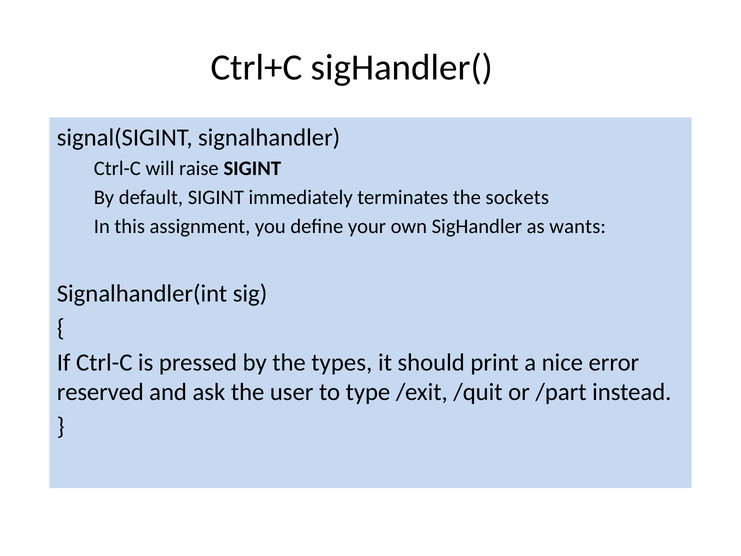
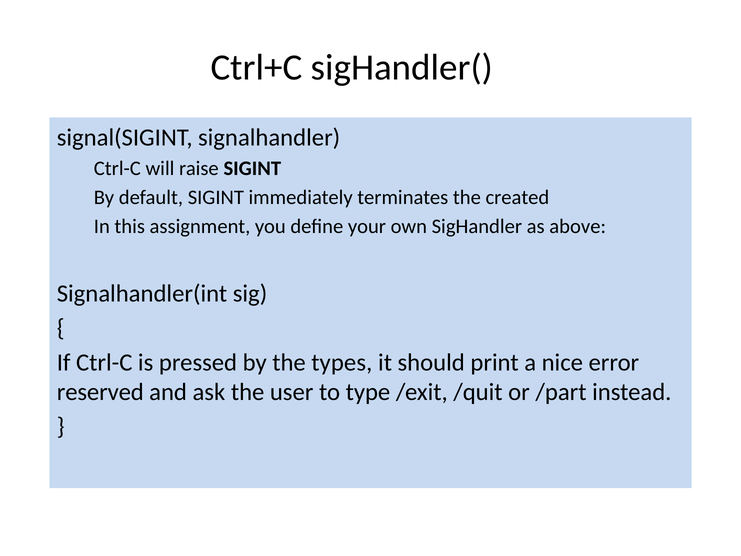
sockets: sockets -> created
wants: wants -> above
